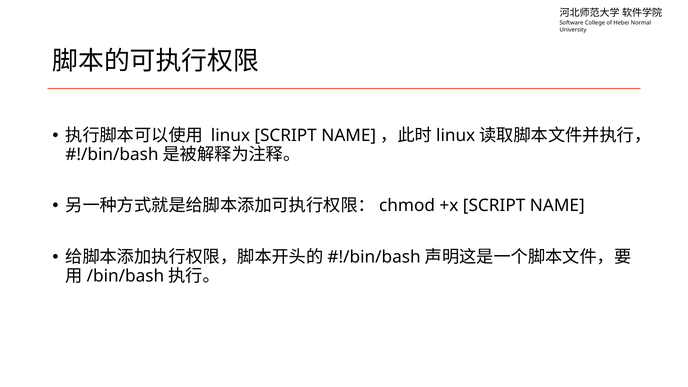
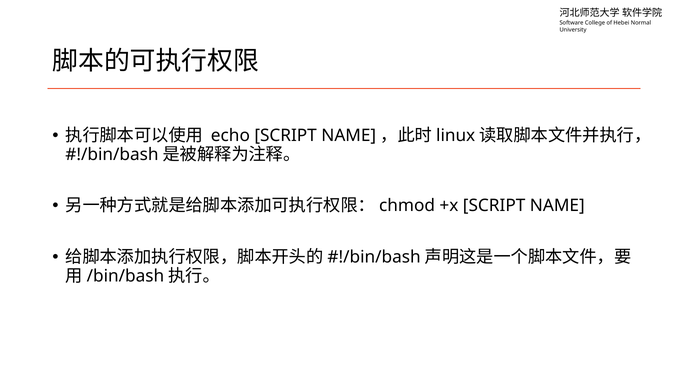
linux at (230, 136): linux -> echo
